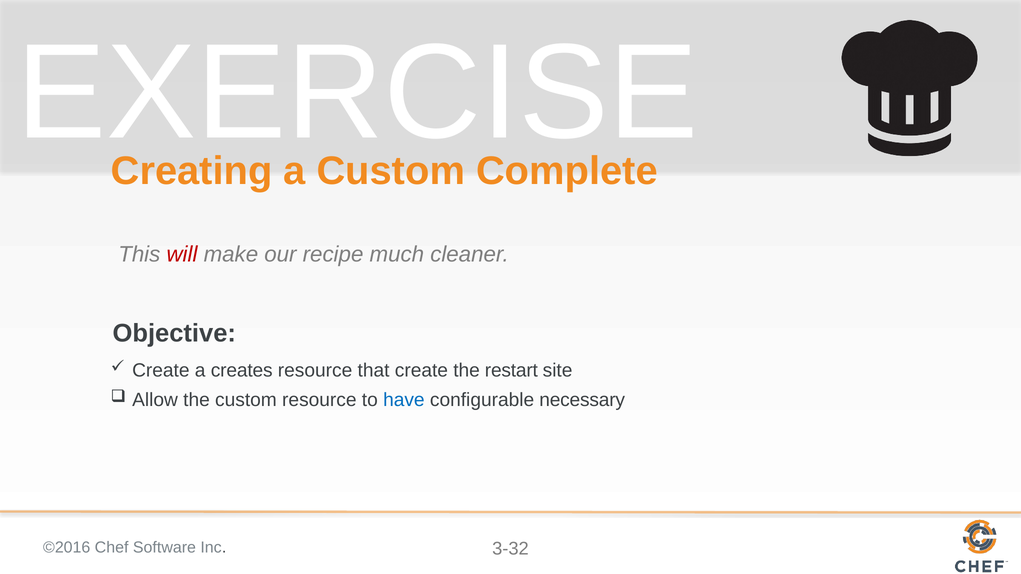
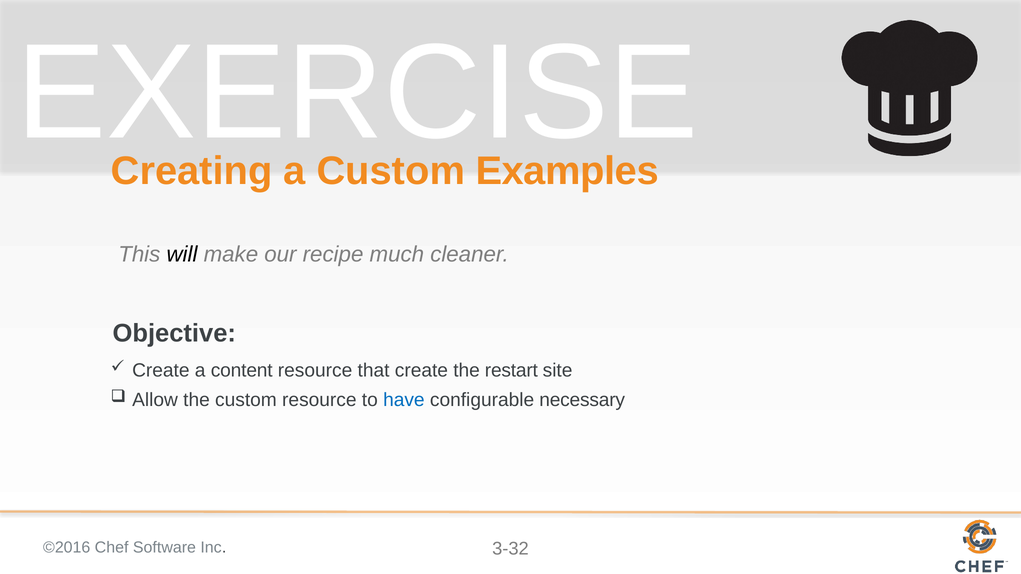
Complete: Complete -> Examples
will colour: red -> black
creates: creates -> content
